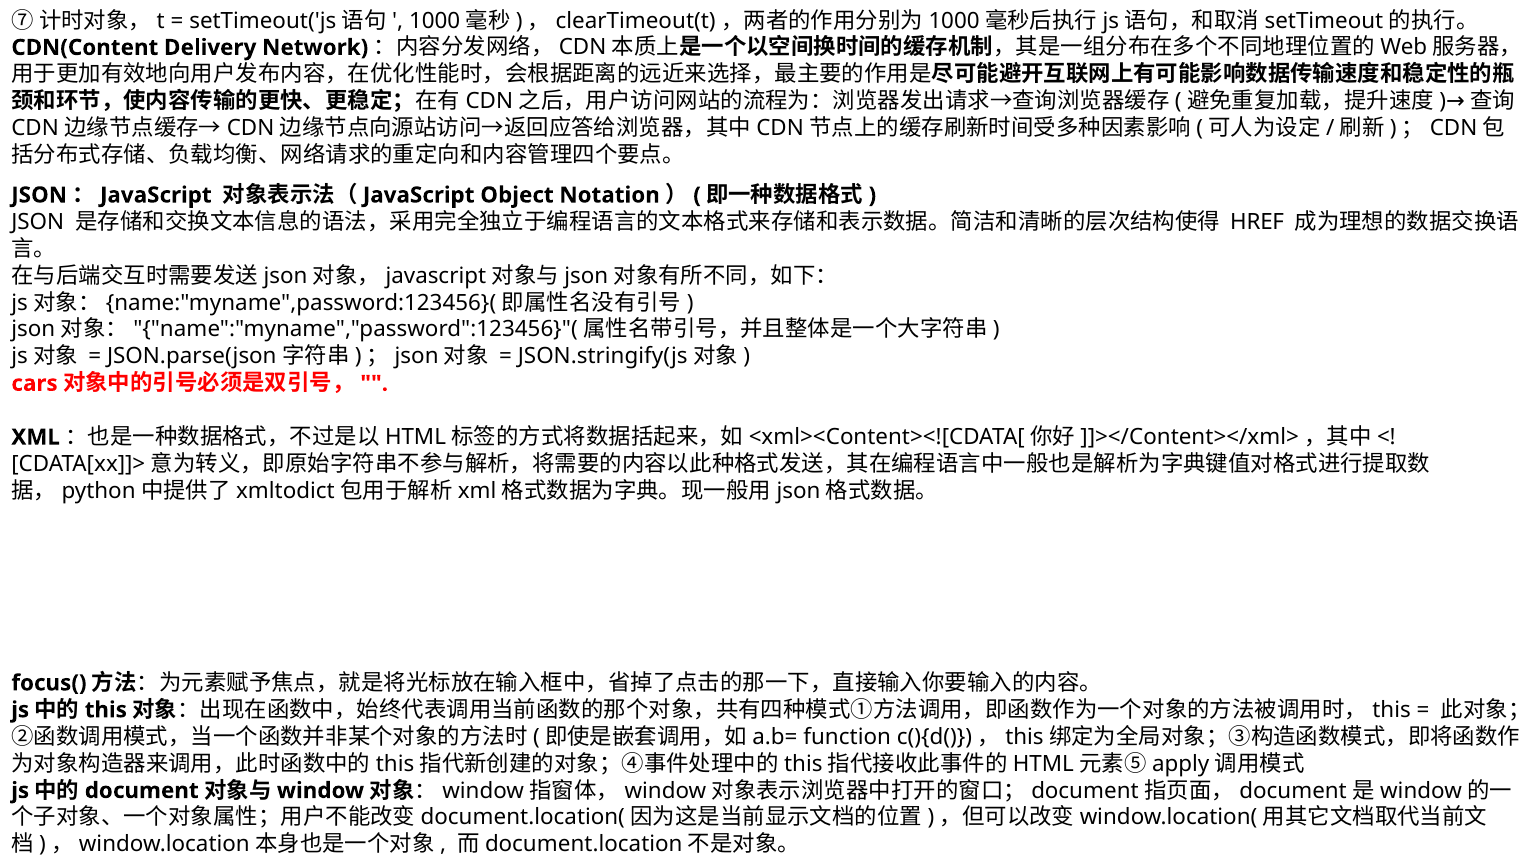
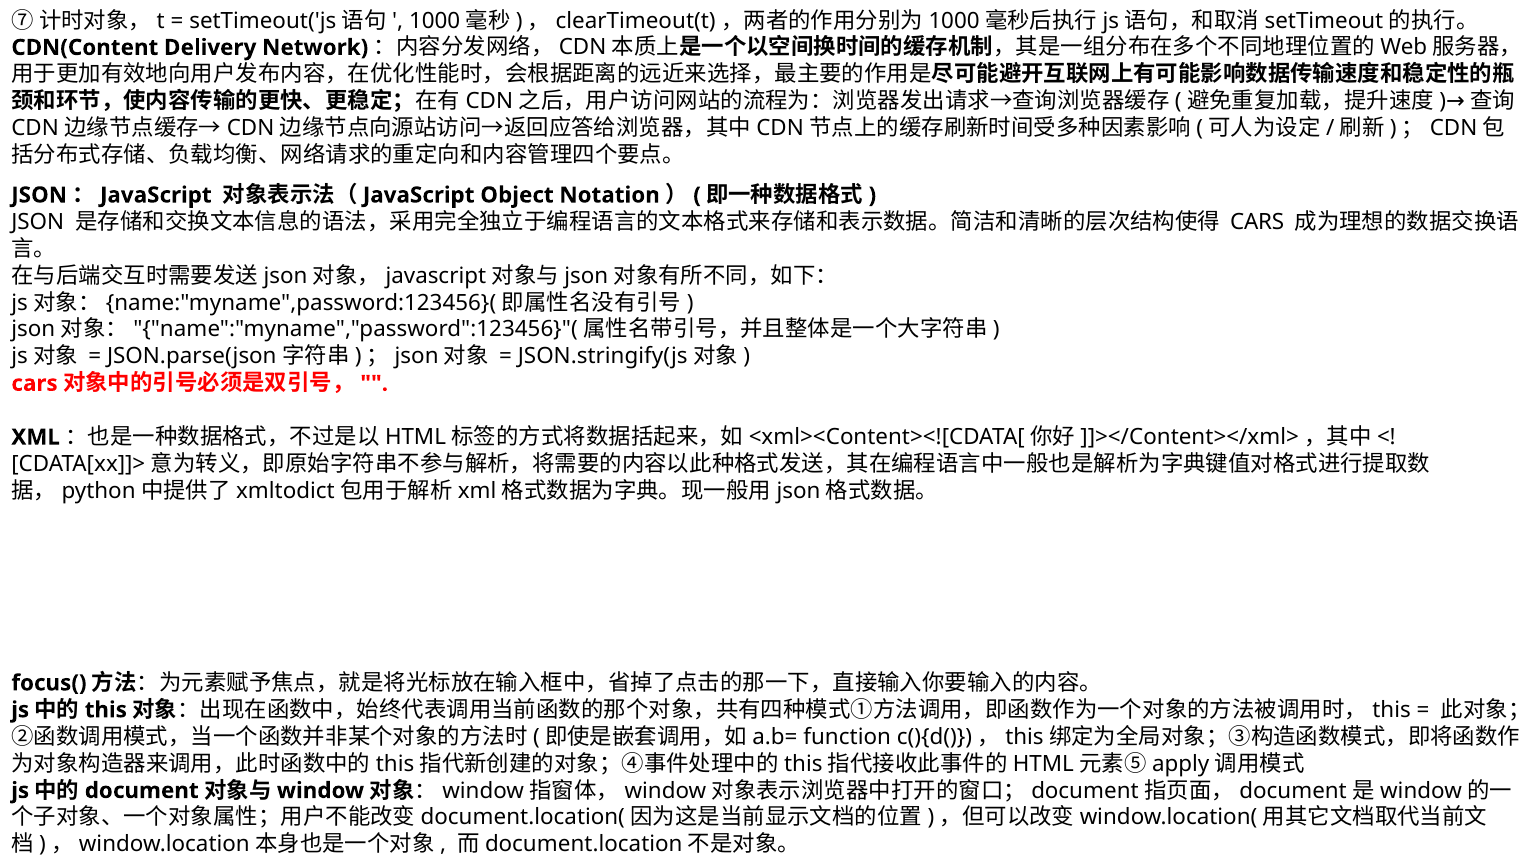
HREF at (1257, 222): HREF -> CARS
